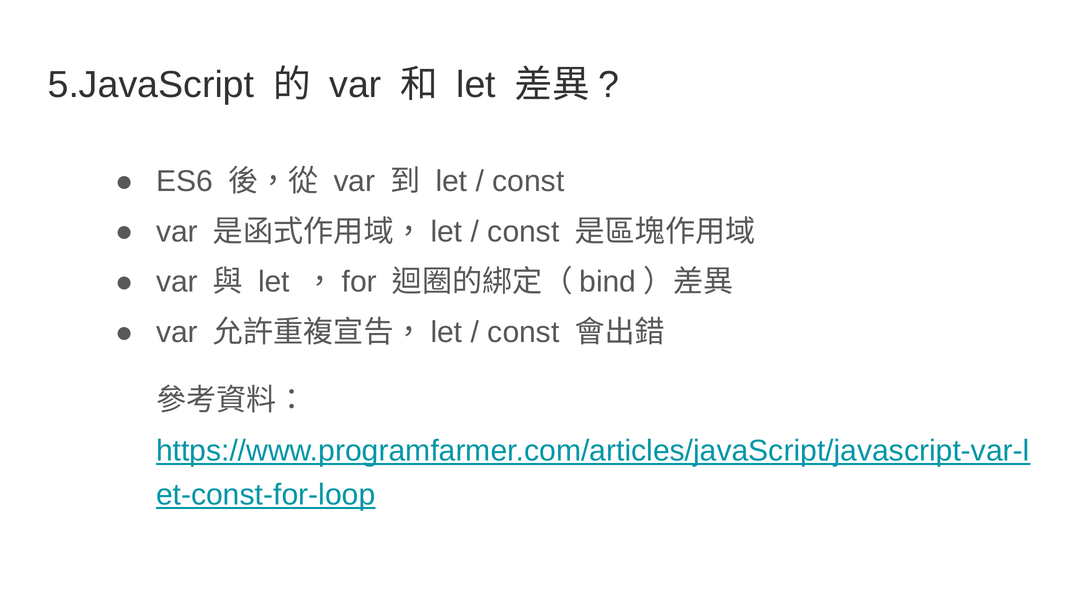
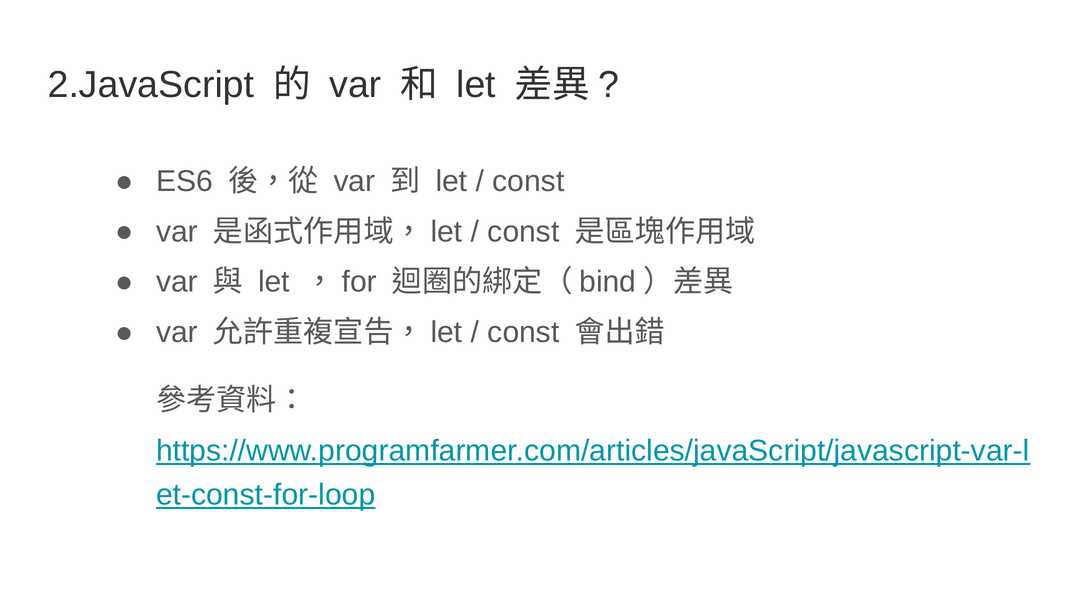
5.JavaScript: 5.JavaScript -> 2.JavaScript
